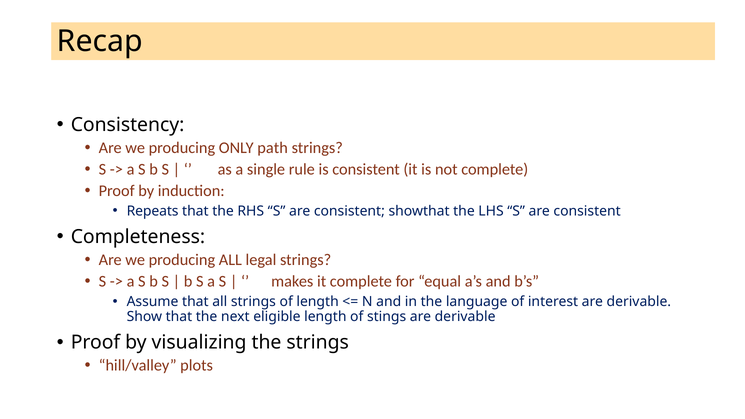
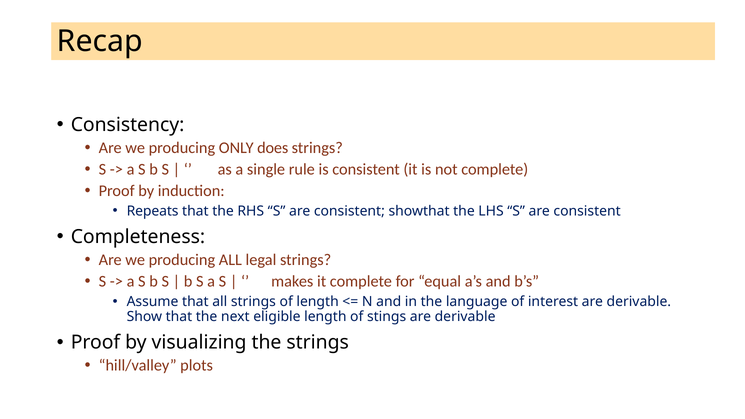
path: path -> does
